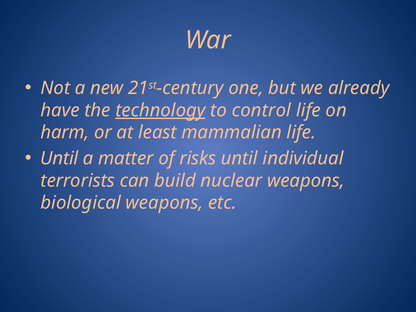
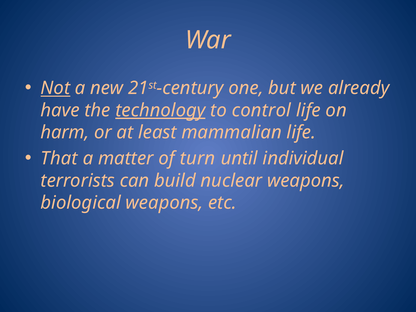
Not underline: none -> present
Until at (59, 158): Until -> That
risks: risks -> turn
